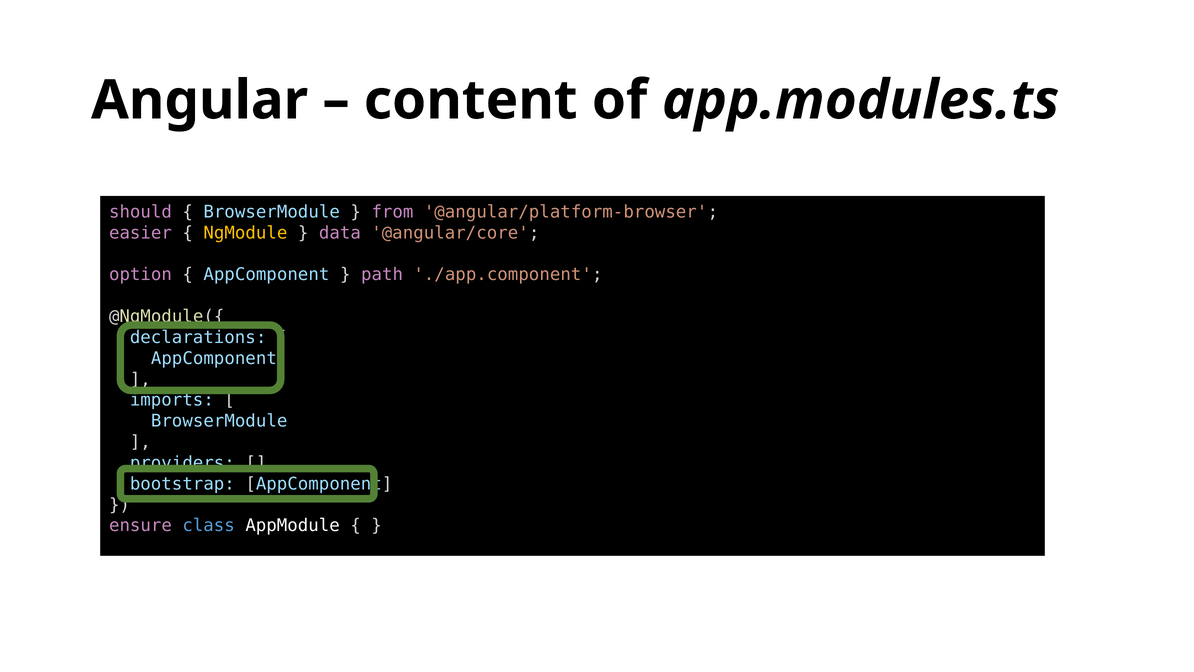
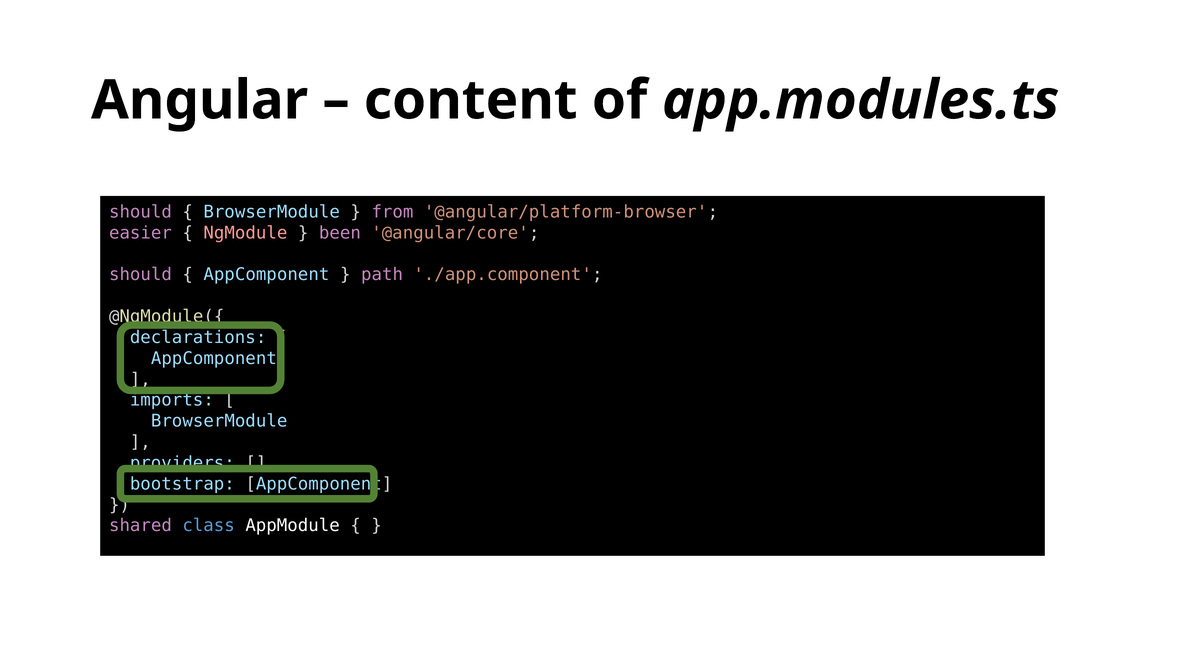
NgModule colour: yellow -> pink
data: data -> been
option at (140, 275): option -> should
ensure: ensure -> shared
